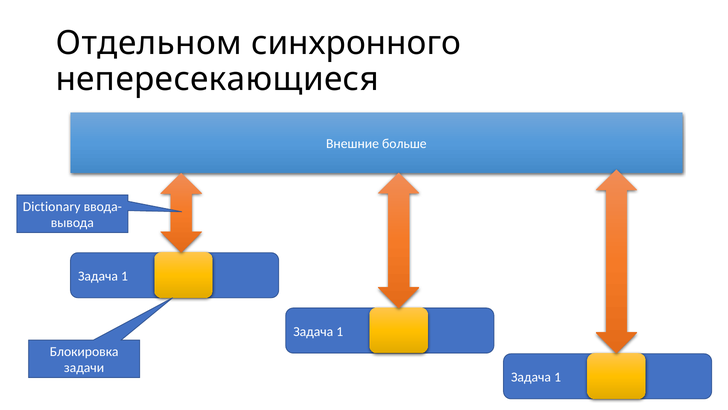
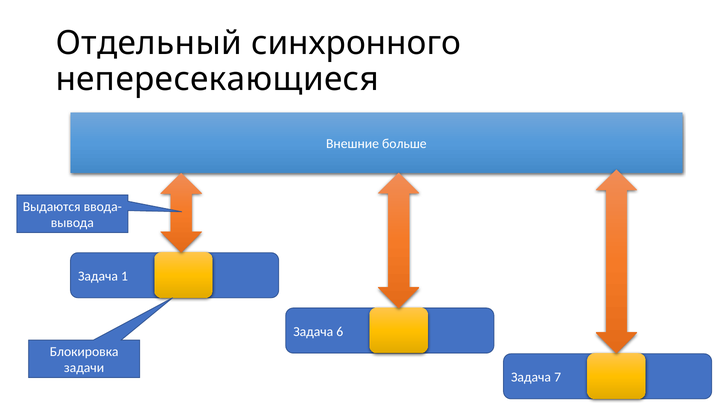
Отдельном: Отдельном -> Отдельный
Dictionary: Dictionary -> Выдаются
1 at (340, 331): 1 -> 6
1 at (558, 377): 1 -> 7
